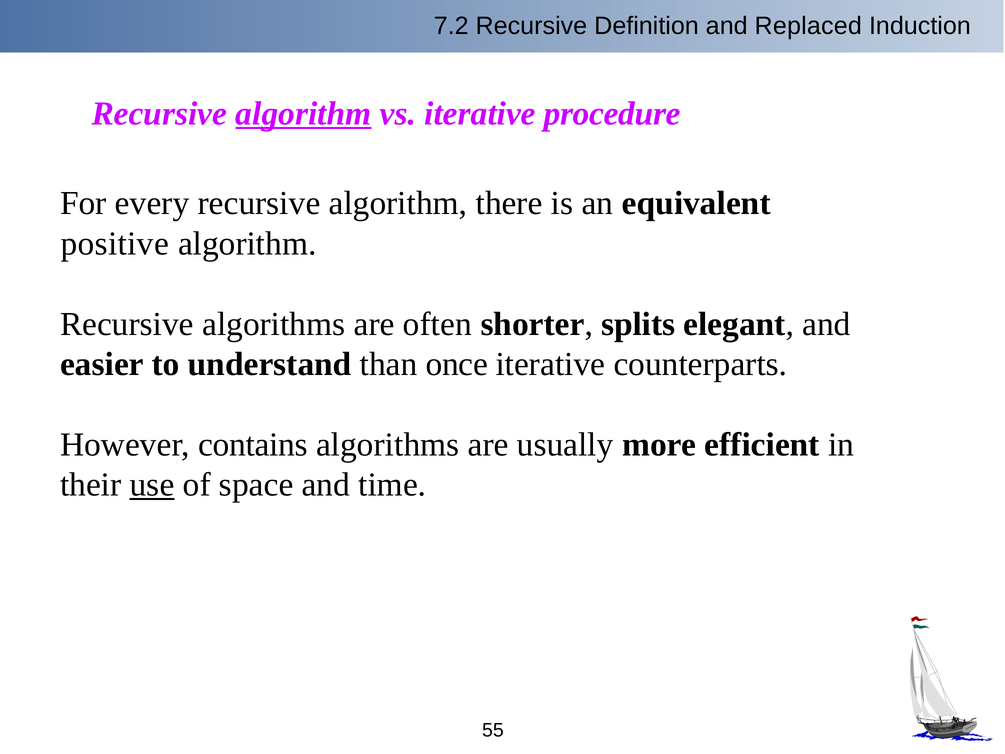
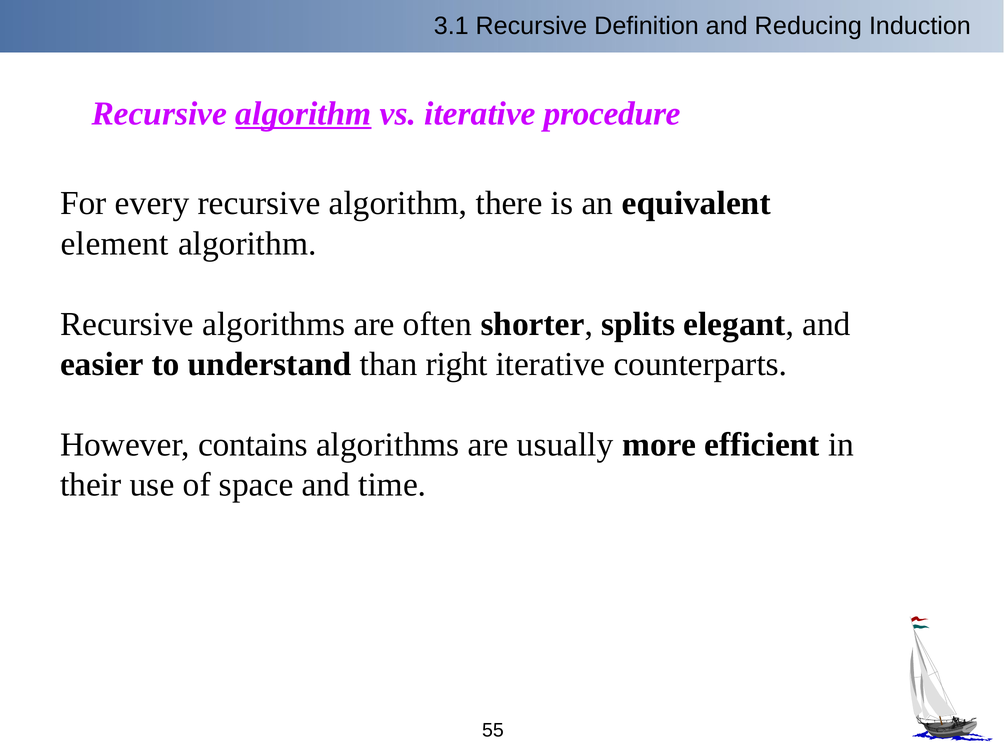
7.2: 7.2 -> 3.1
Replaced: Replaced -> Reducing
positive: positive -> element
once: once -> right
use underline: present -> none
